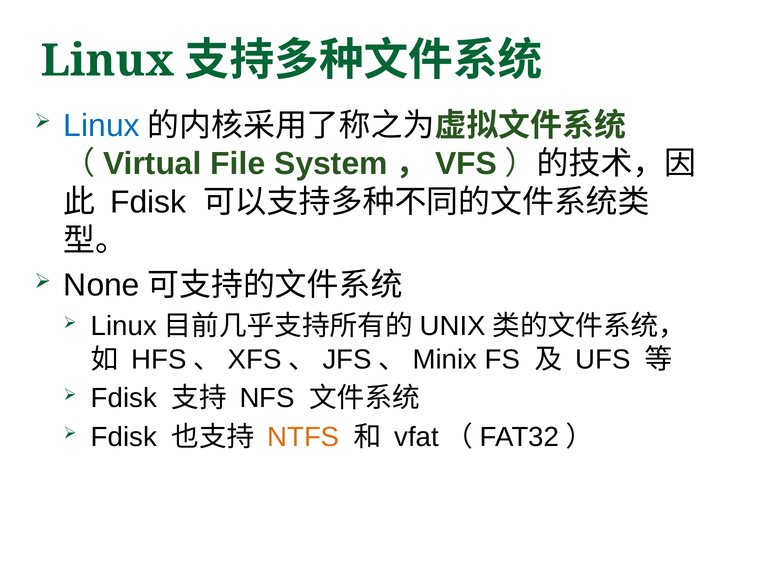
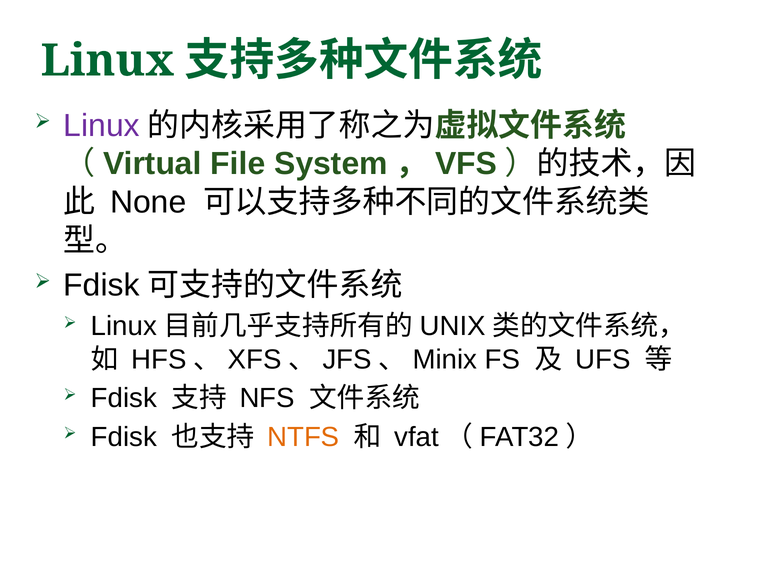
Linux at (102, 125) colour: blue -> purple
Fdisk at (148, 202): Fdisk -> None
None at (102, 285): None -> Fdisk
